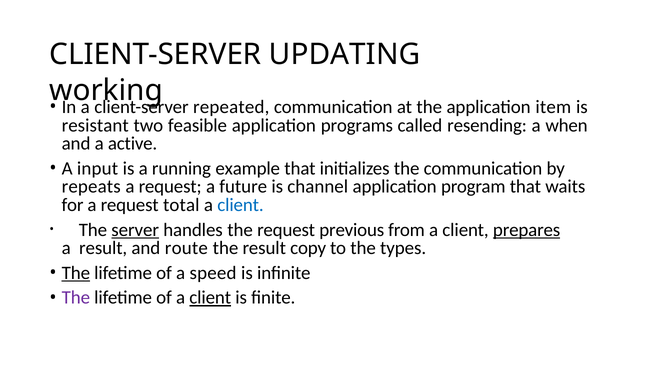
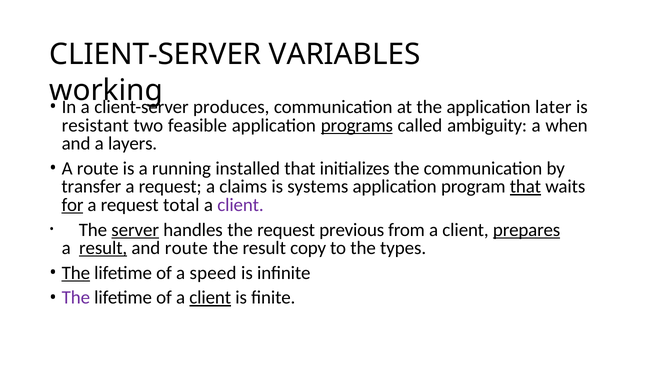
UPDATING: UPDATING -> VARIABLES
repeated: repeated -> produces
item: item -> later
programs underline: none -> present
resending: resending -> ambiguity
active: active -> layers
A input: input -> route
example: example -> installed
repeats: repeats -> transfer
future: future -> claims
channel: channel -> systems
that at (525, 187) underline: none -> present
for underline: none -> present
client at (241, 205) colour: blue -> purple
result at (103, 248) underline: none -> present
